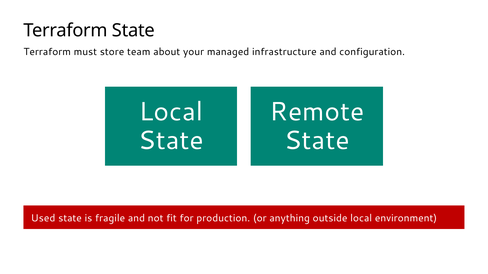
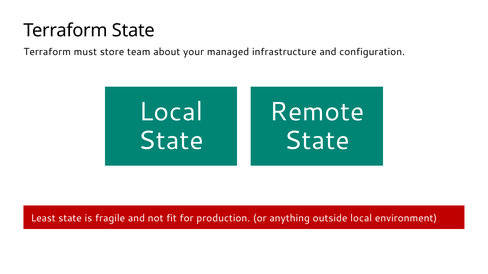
Used: Used -> Least
